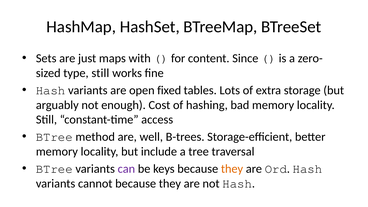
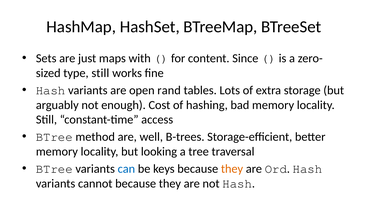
fixed: fixed -> rand
include: include -> looking
can colour: purple -> blue
